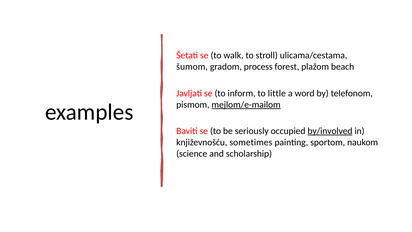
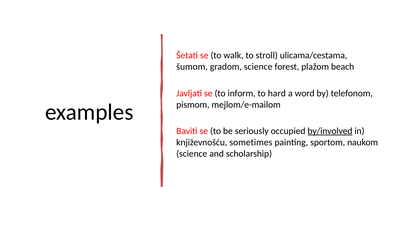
gradom process: process -> science
little: little -> hard
mejlom/e-mailom underline: present -> none
